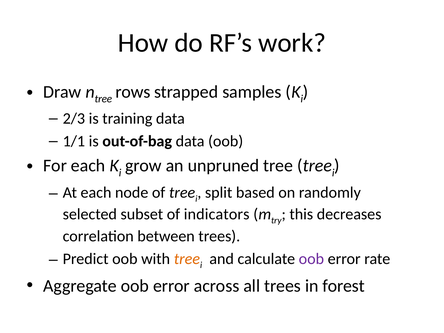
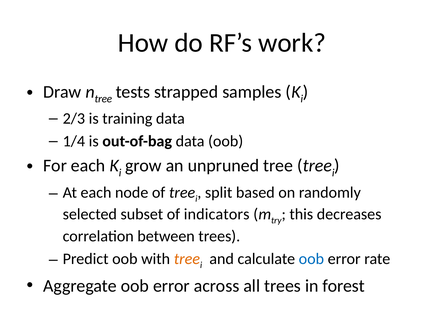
rows: rows -> tests
1/1: 1/1 -> 1/4
oob at (311, 259) colour: purple -> blue
